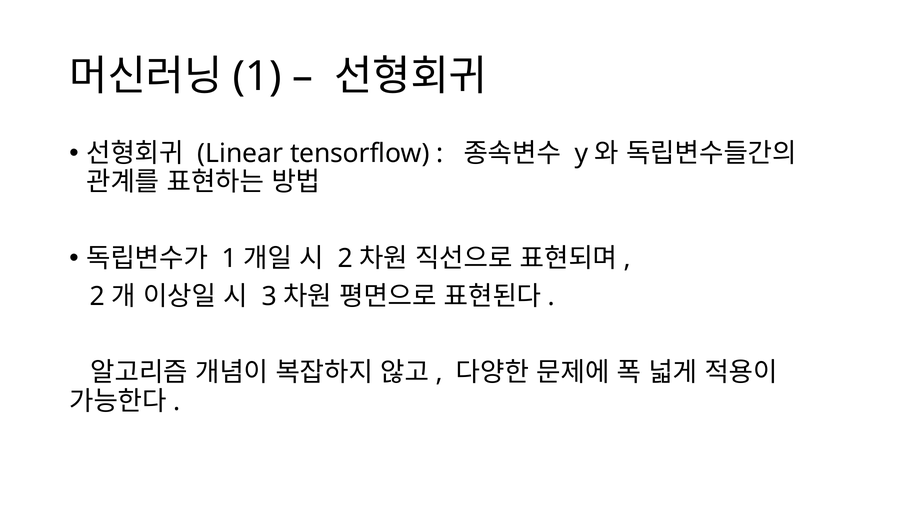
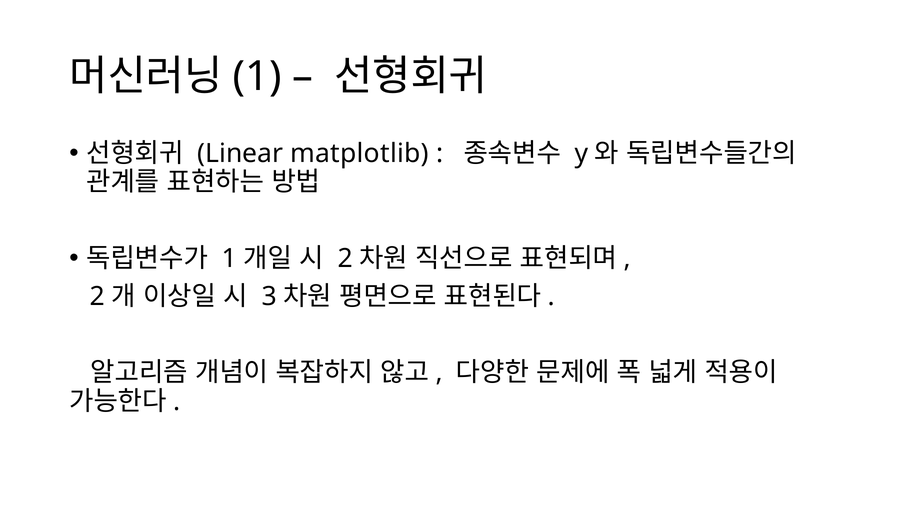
tensorflow: tensorflow -> matplotlib
